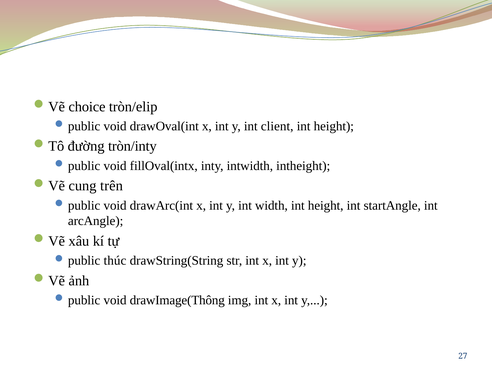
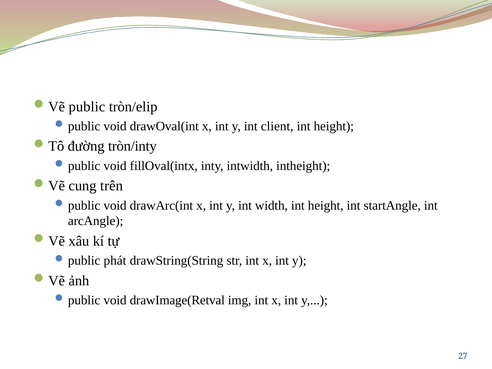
choice: choice -> public
thúc: thúc -> phát
drawImage(Thông: drawImage(Thông -> drawImage(Retval
